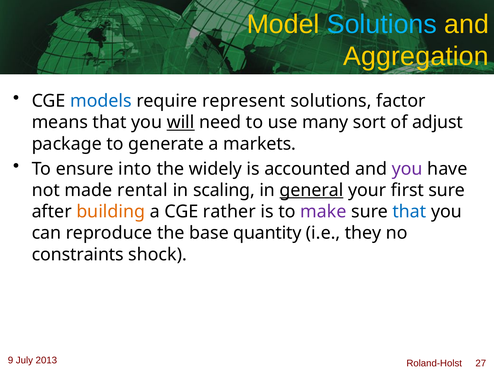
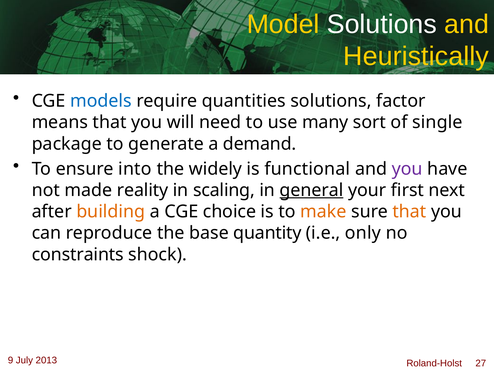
Solutions at (382, 24) colour: light blue -> white
Aggregation: Aggregation -> Heuristically
represent: represent -> quantities
will underline: present -> none
adjust: adjust -> single
markets: markets -> demand
accounted: accounted -> functional
rental: rental -> reality
first sure: sure -> next
rather: rather -> choice
make colour: purple -> orange
that at (409, 211) colour: blue -> orange
they: they -> only
